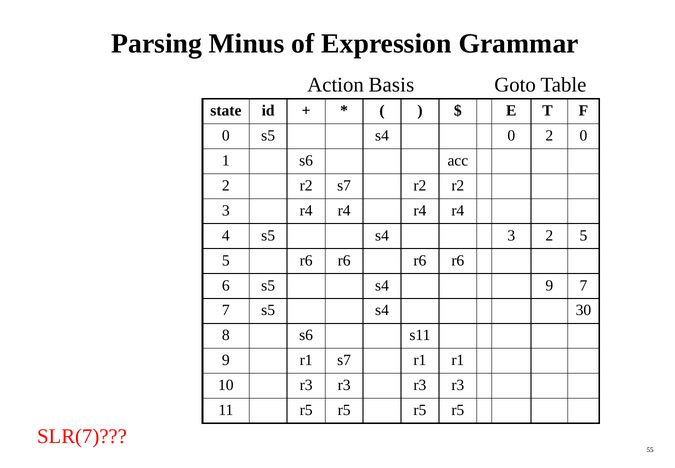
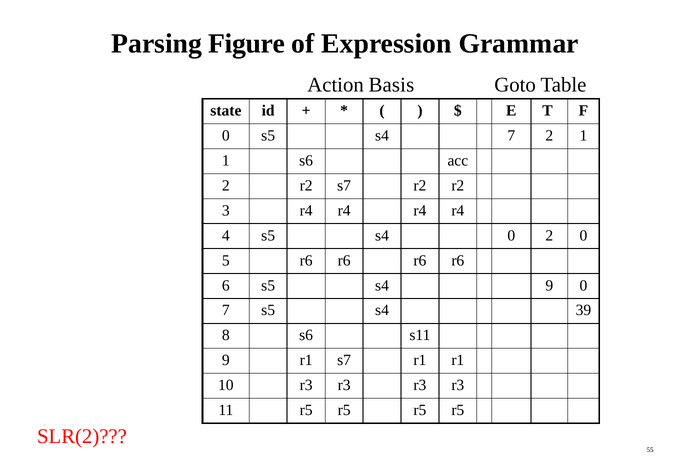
Minus: Minus -> Figure
s4 0: 0 -> 7
2 0: 0 -> 1
s4 3: 3 -> 0
2 5: 5 -> 0
9 7: 7 -> 0
30: 30 -> 39
SLR(7: SLR(7 -> SLR(2
